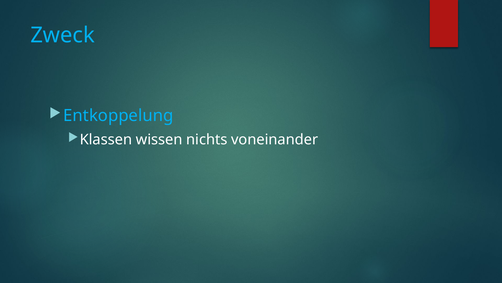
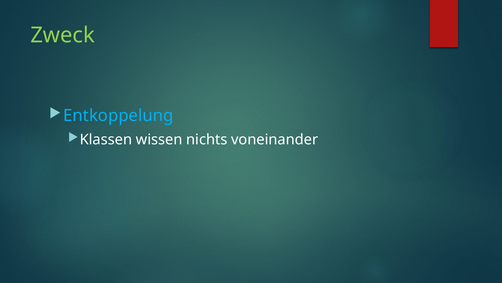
Zweck colour: light blue -> light green
